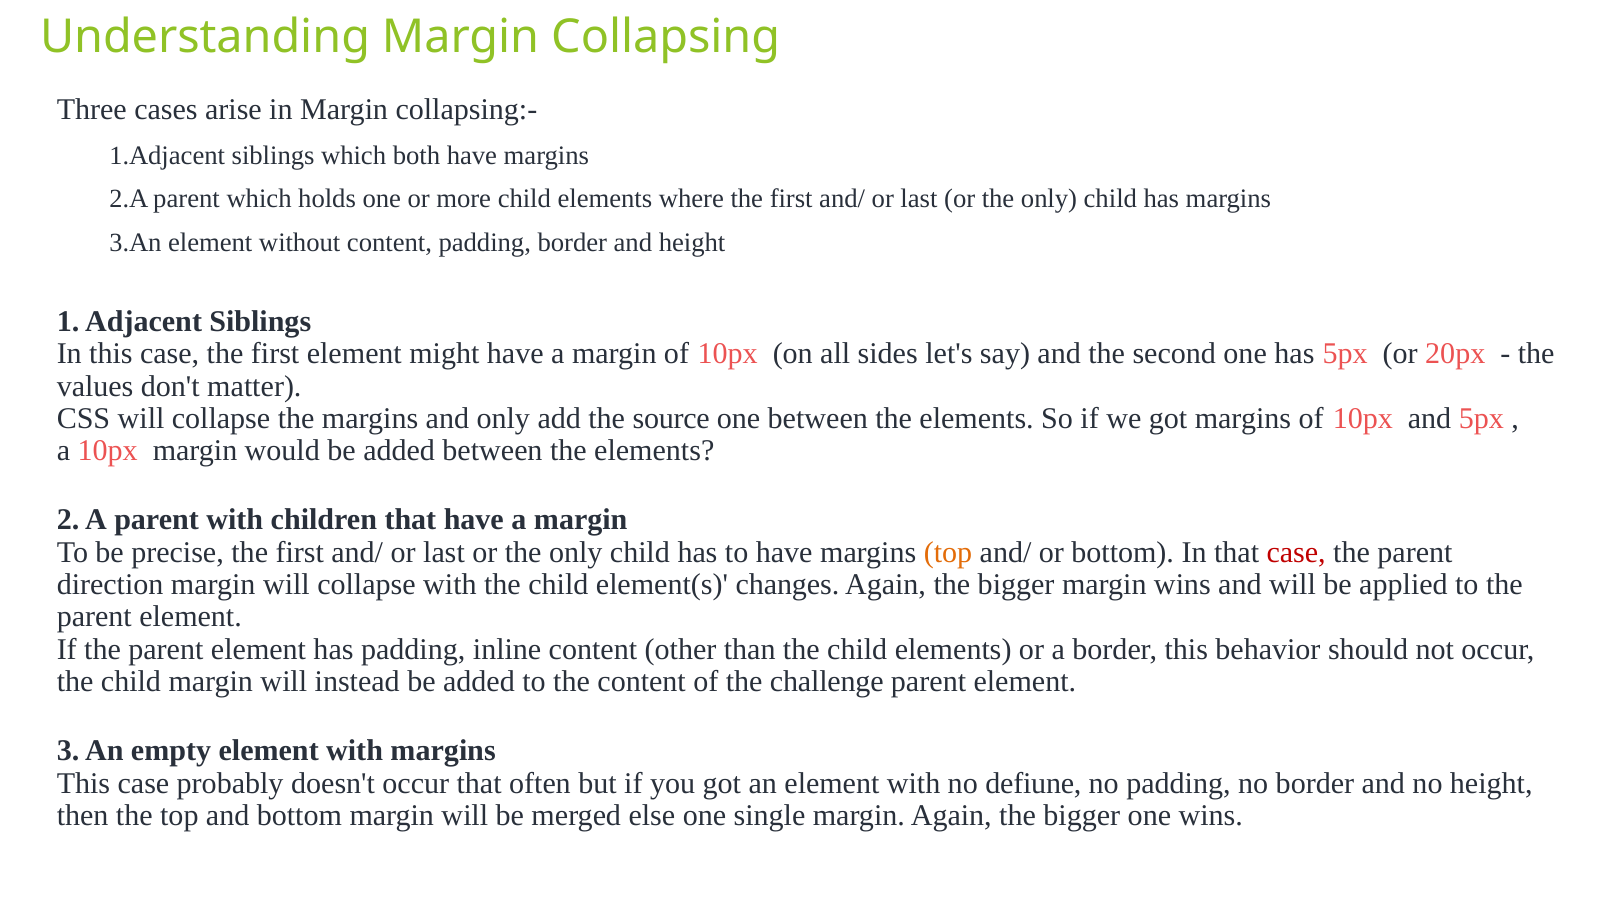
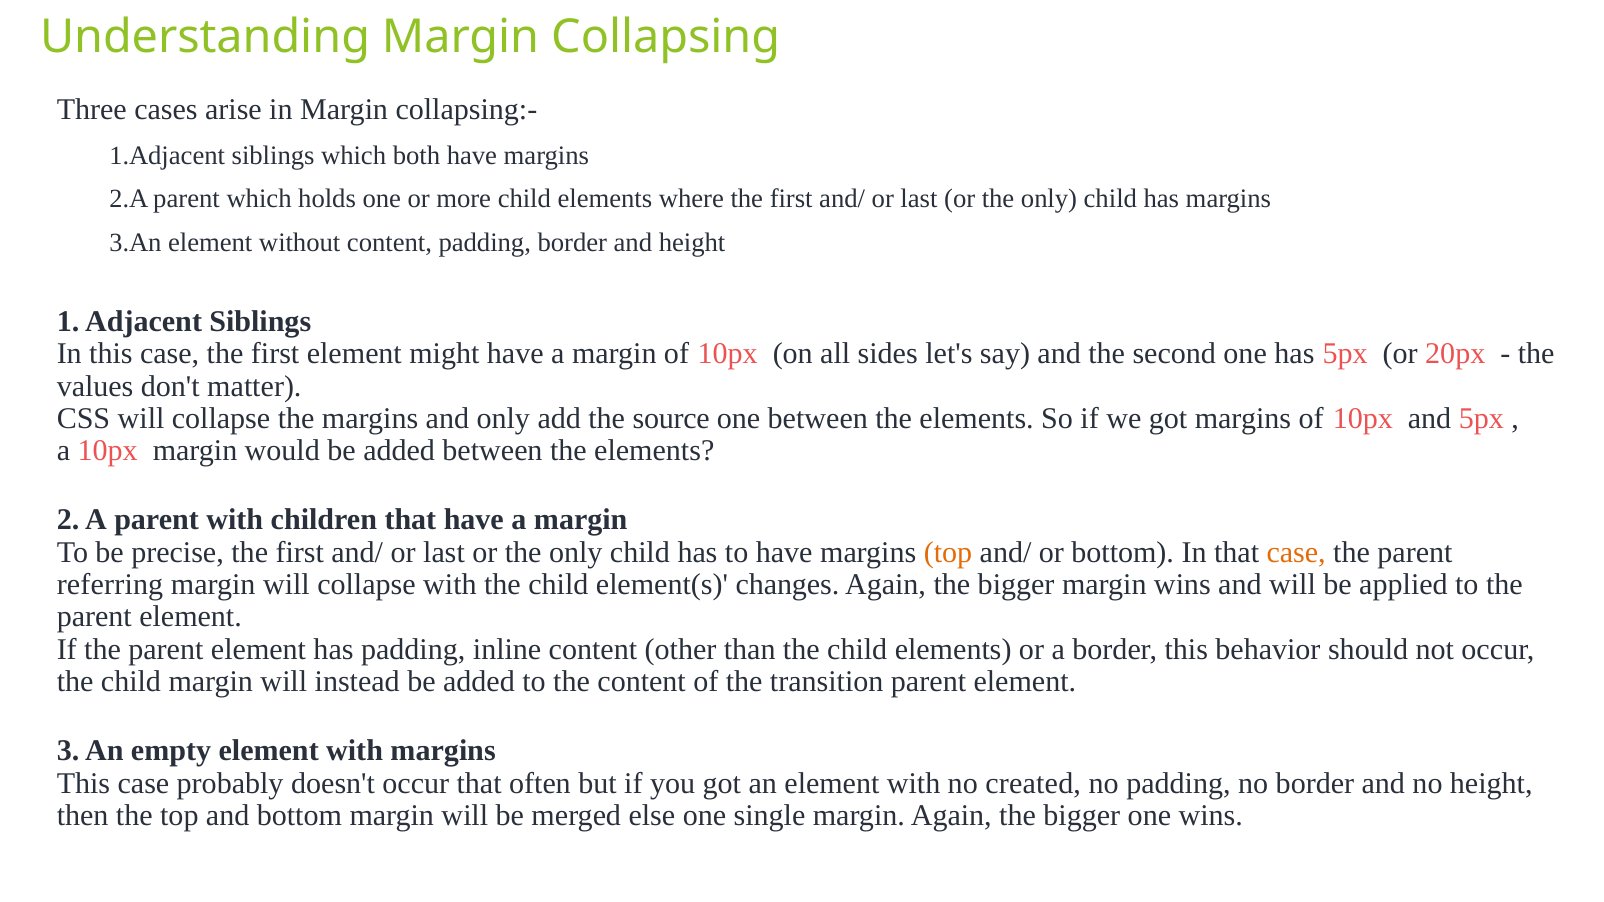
case at (1296, 552) colour: red -> orange
direction: direction -> referring
challenge: challenge -> transition
defiune: defiune -> created
